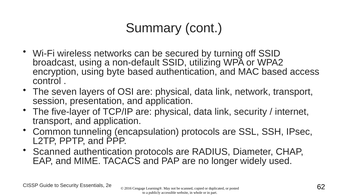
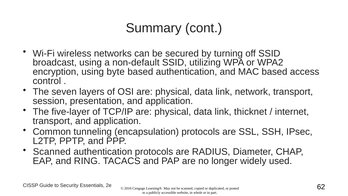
link security: security -> thicknet
MIME: MIME -> RING
